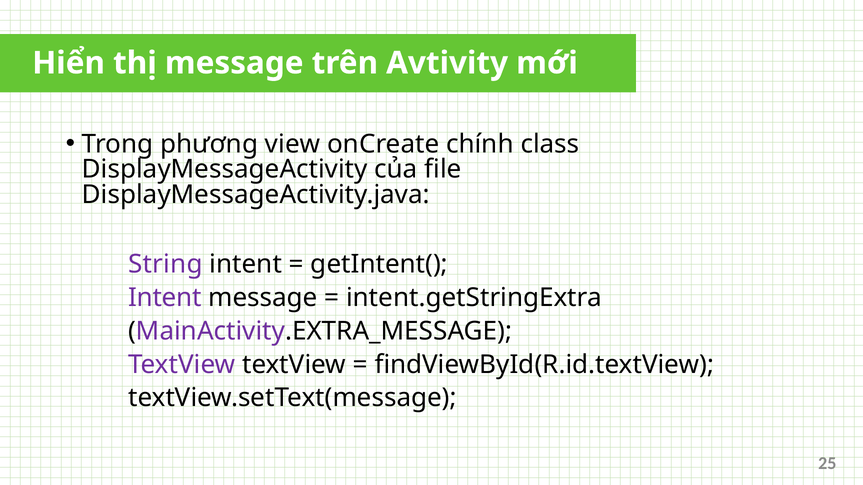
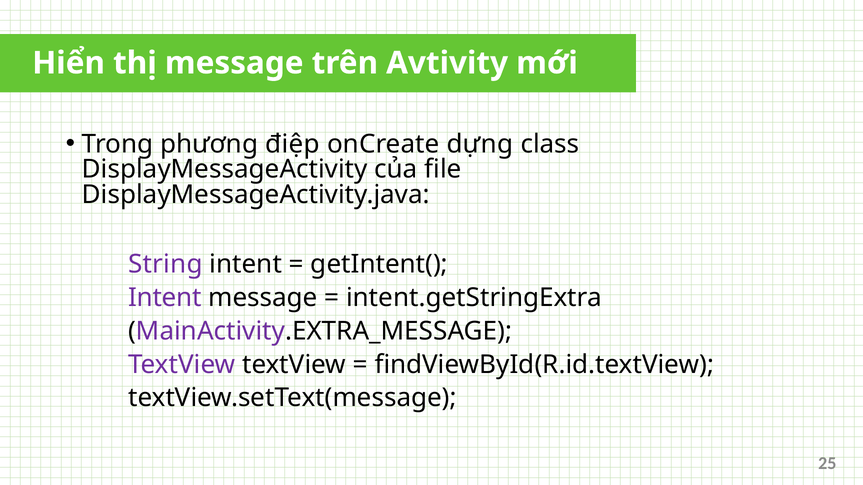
view: view -> điệp
chính: chính -> dựng
